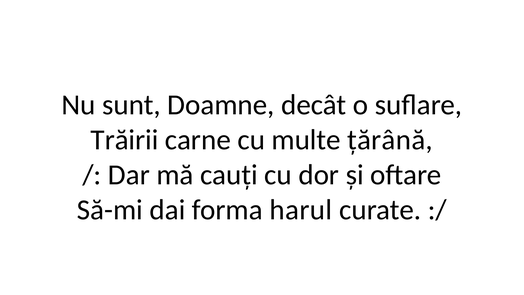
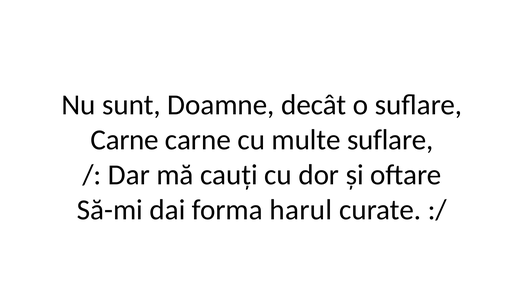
Trăirii at (125, 140): Trăirii -> Carne
multe țărână: țărână -> suflare
